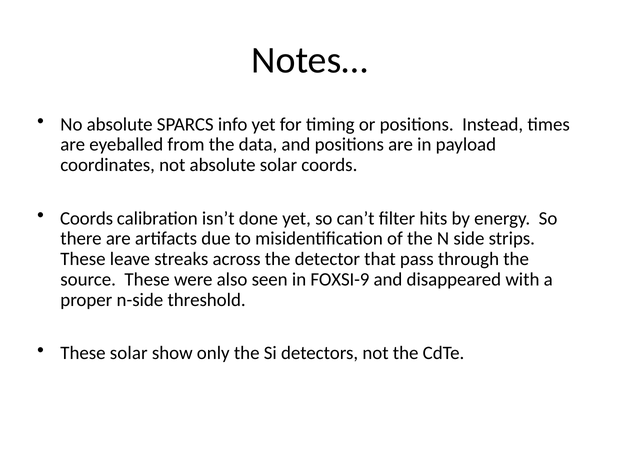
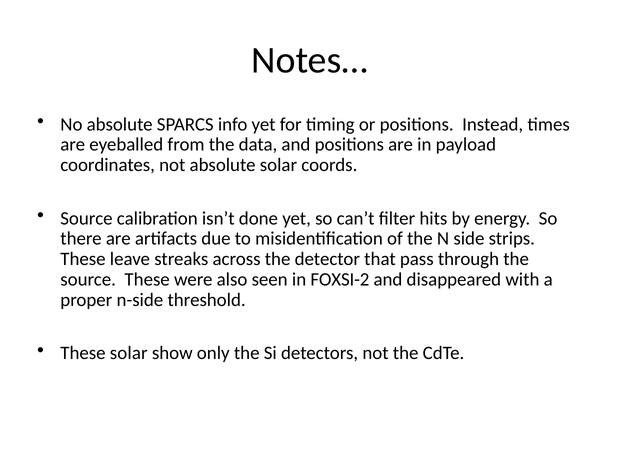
Coords at (87, 218): Coords -> Source
FOXSI-9: FOXSI-9 -> FOXSI-2
